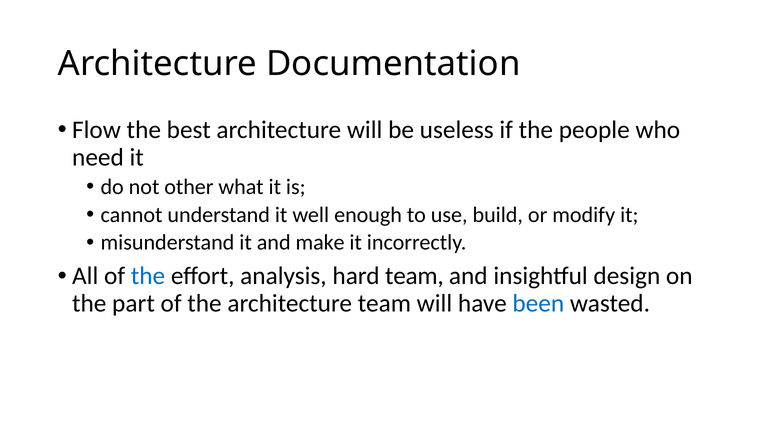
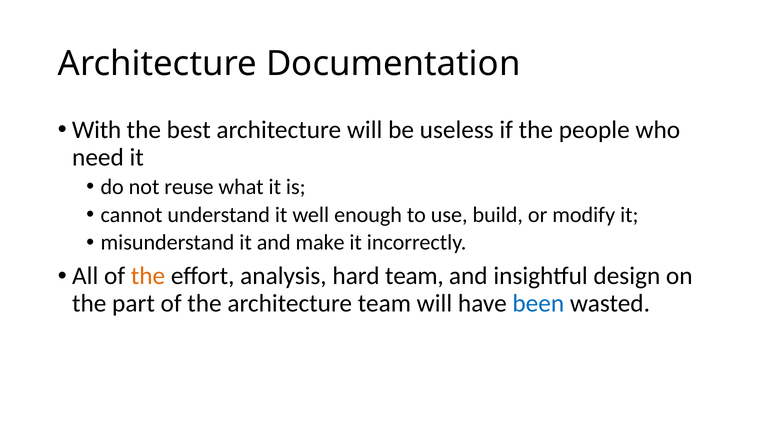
Flow: Flow -> With
other: other -> reuse
the at (148, 276) colour: blue -> orange
